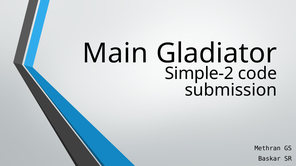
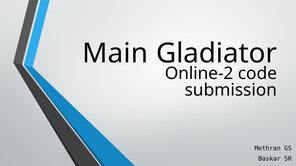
Simple-2: Simple-2 -> Online-2
